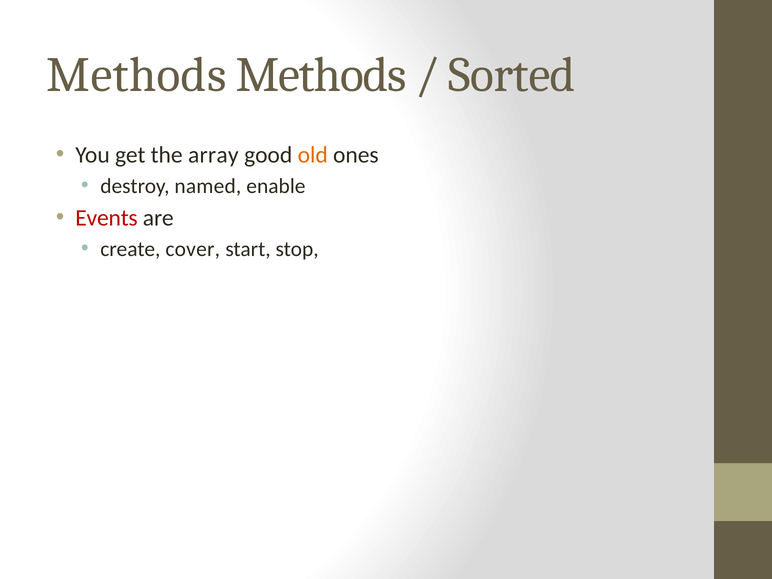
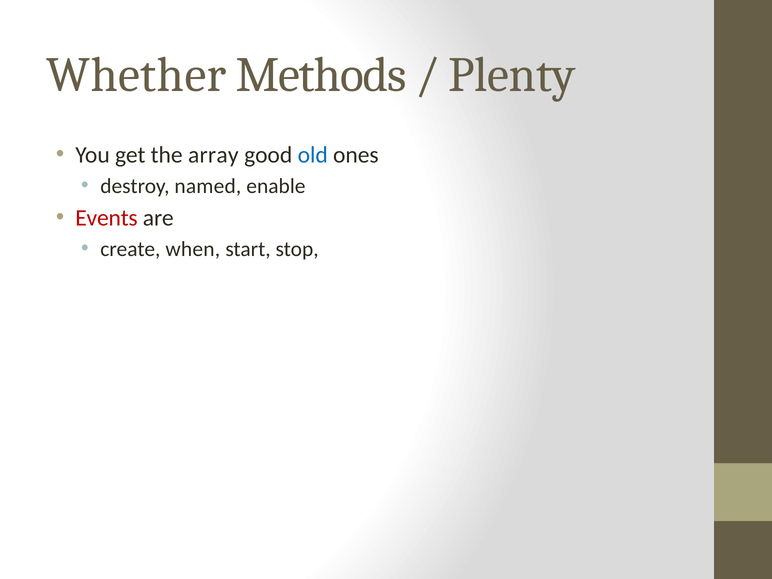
Methods at (136, 75): Methods -> Whether
Sorted: Sorted -> Plenty
old colour: orange -> blue
cover: cover -> when
